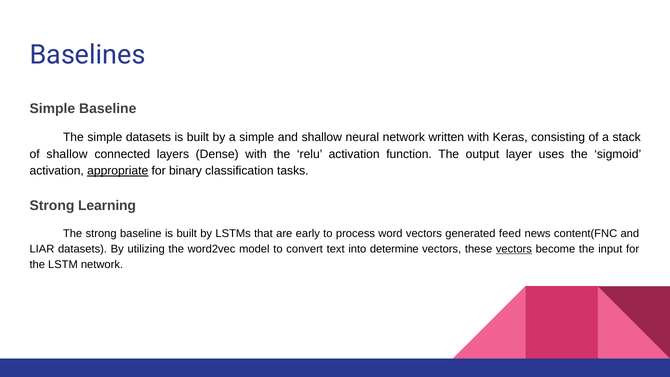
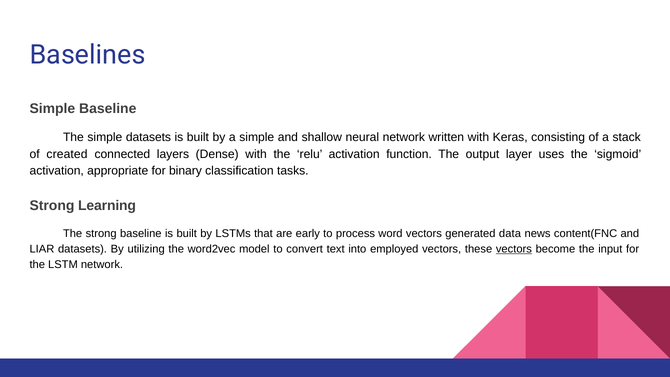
of shallow: shallow -> created
appropriate underline: present -> none
feed: feed -> data
determine: determine -> employed
